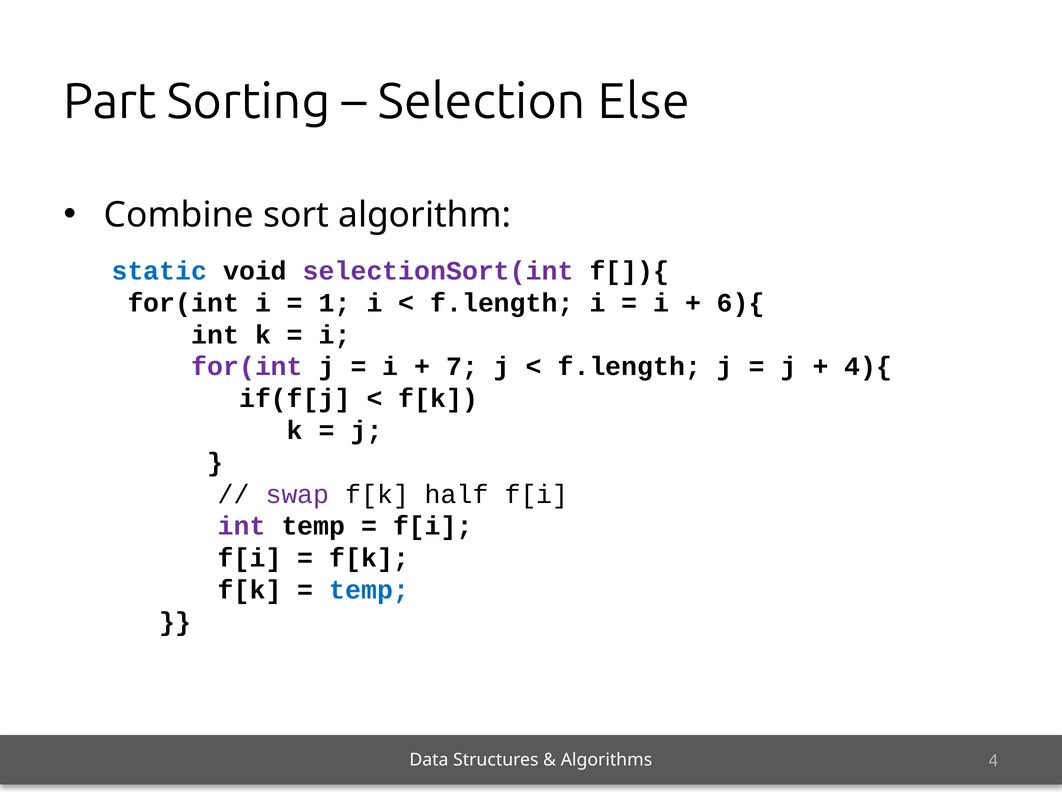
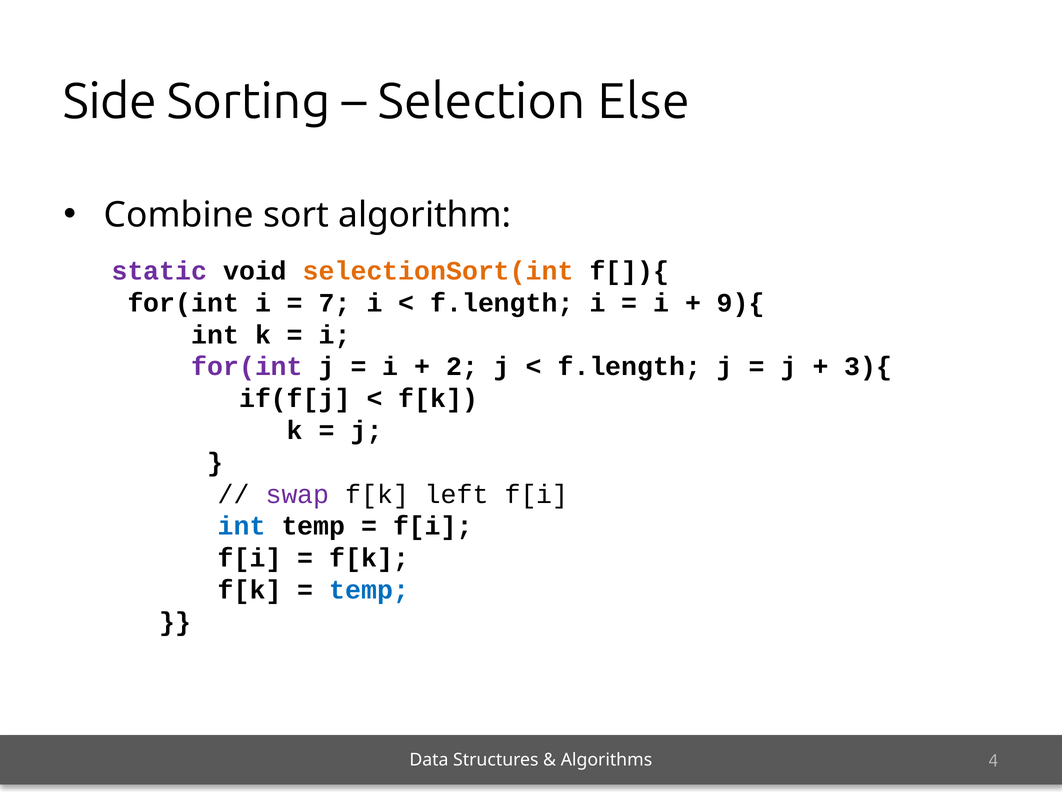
Part: Part -> Side
static colour: blue -> purple
selectionSort(int colour: purple -> orange
1: 1 -> 7
6){: 6){ -> 9){
7: 7 -> 2
4){: 4){ -> 3){
half: half -> left
int at (242, 526) colour: purple -> blue
